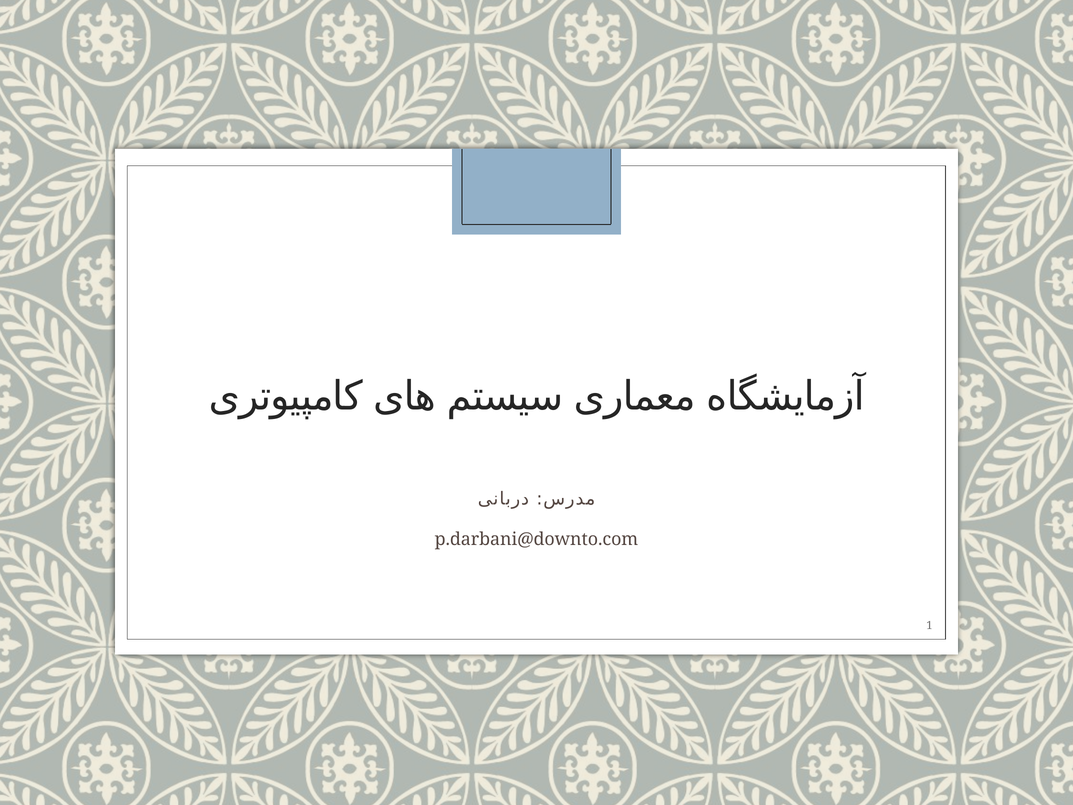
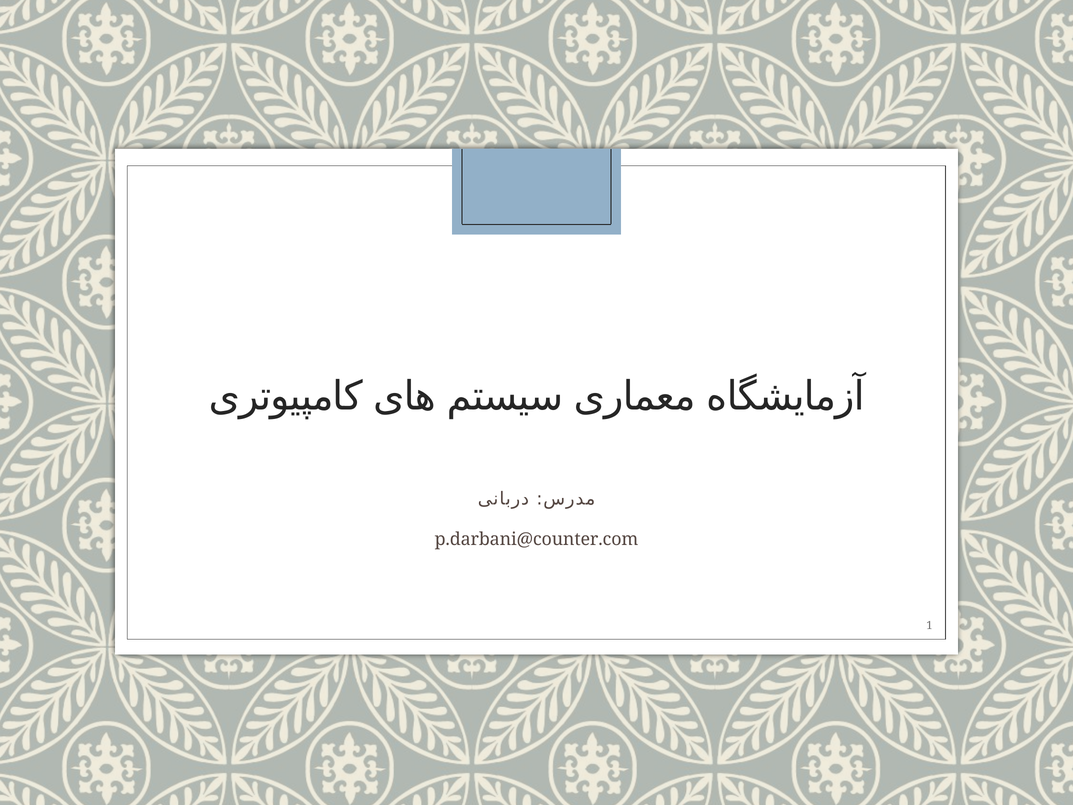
p.darbani@downto.com: p.darbani@downto.com -> p.darbani@counter.com
